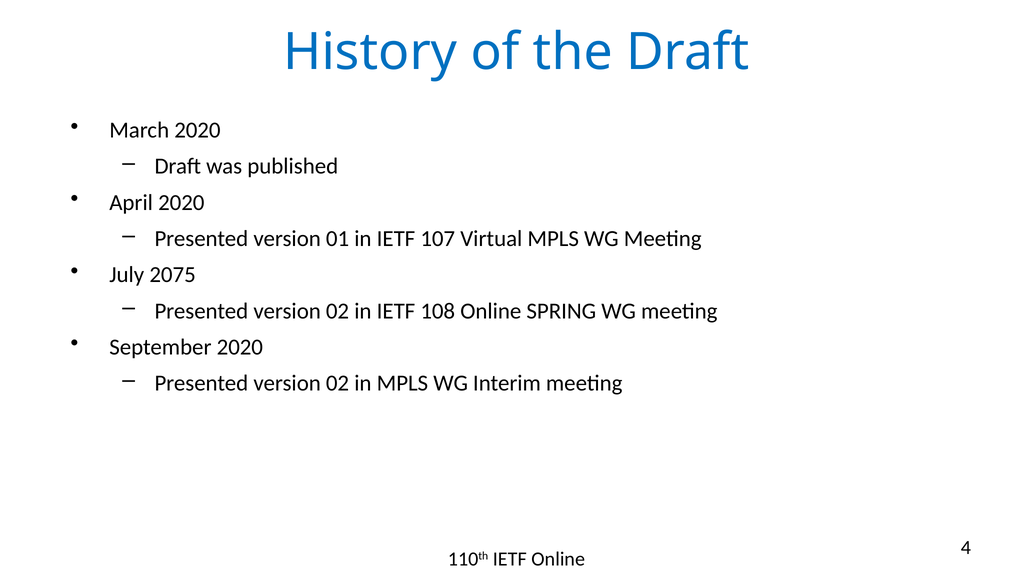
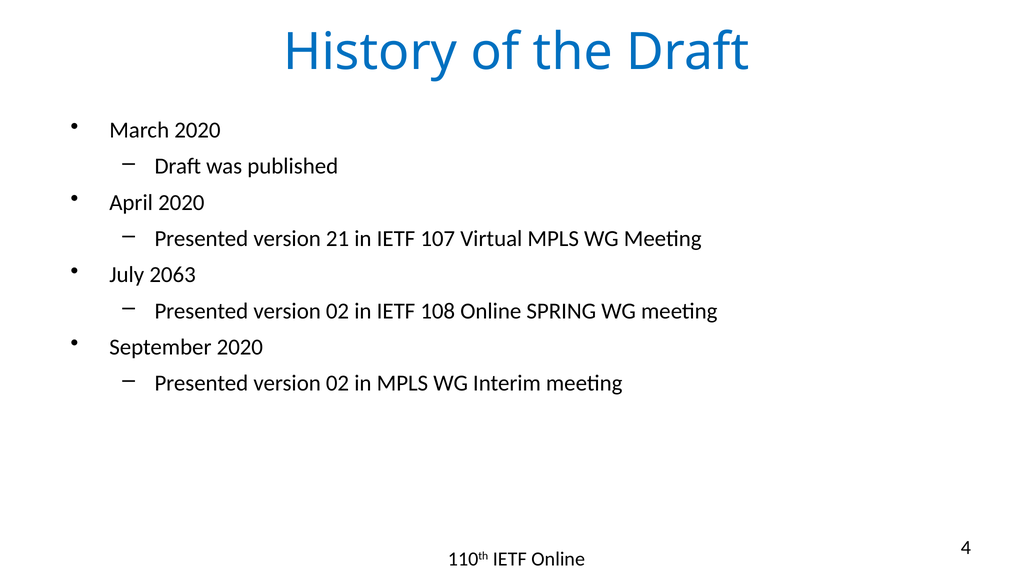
01: 01 -> 21
2075: 2075 -> 2063
